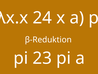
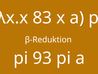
24: 24 -> 83
23: 23 -> 93
